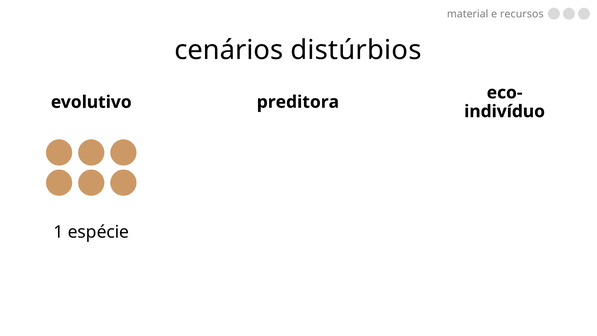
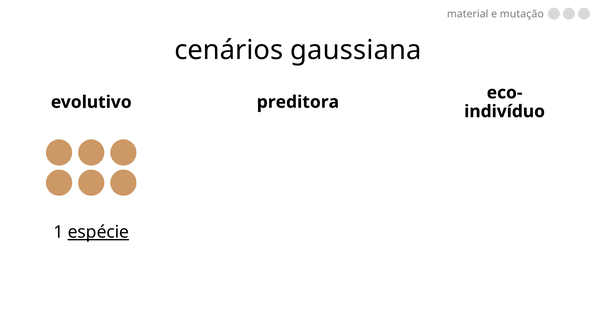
recursos: recursos -> mutação
distúrbios: distúrbios -> gaussiana
espécie underline: none -> present
